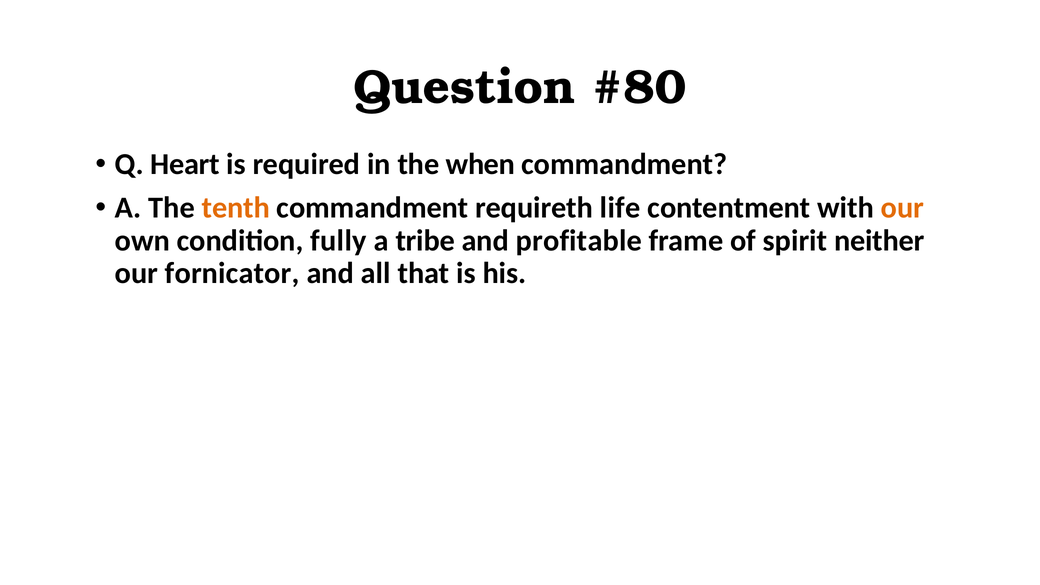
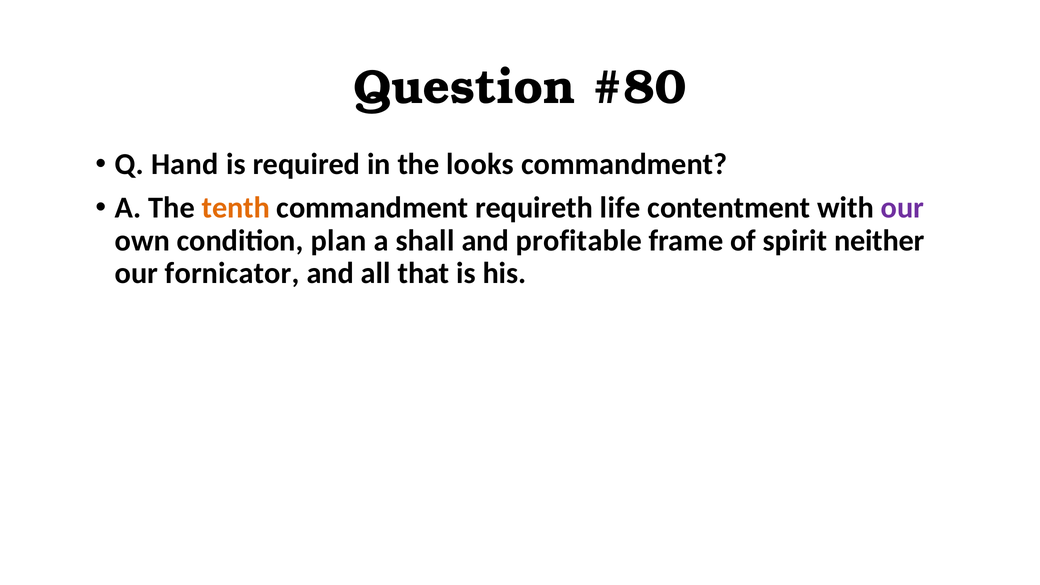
Heart: Heart -> Hand
when: when -> looks
our at (902, 208) colour: orange -> purple
fully: fully -> plan
tribe: tribe -> shall
